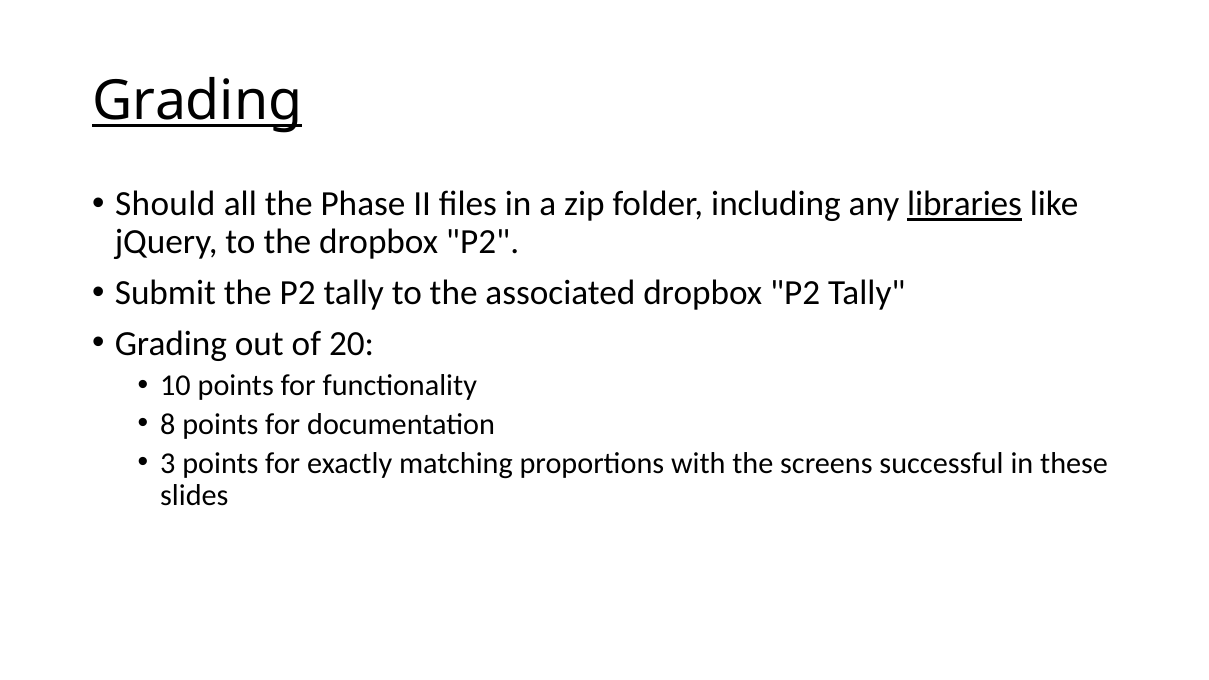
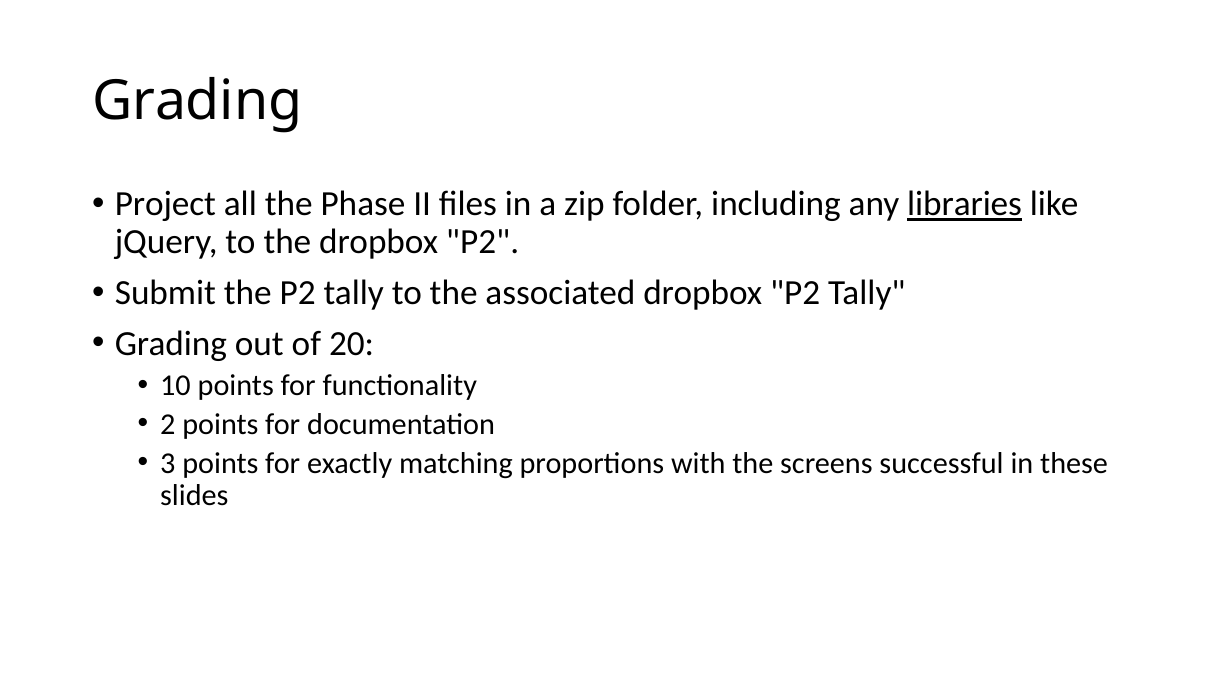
Grading at (197, 102) underline: present -> none
Should: Should -> Project
8: 8 -> 2
